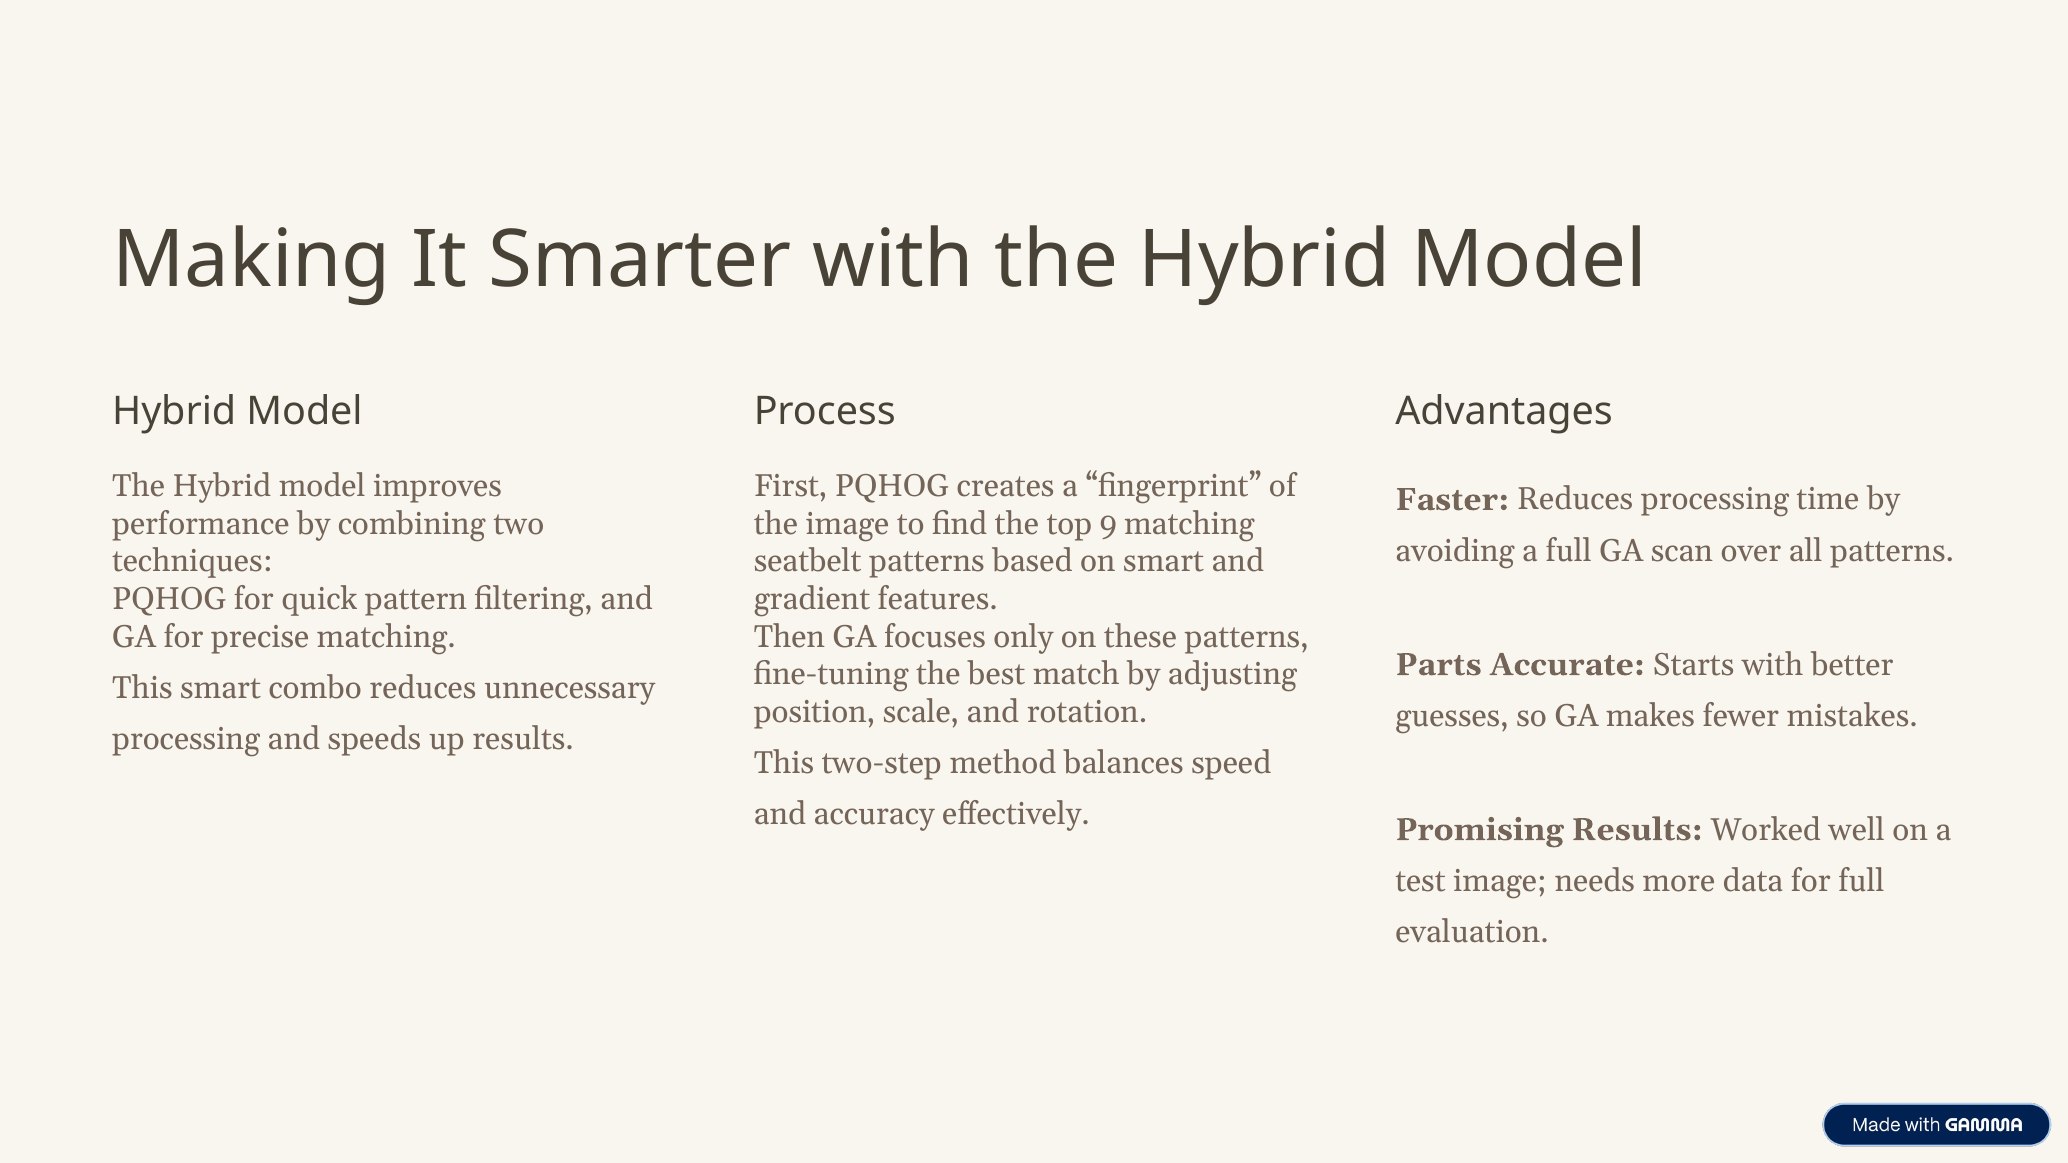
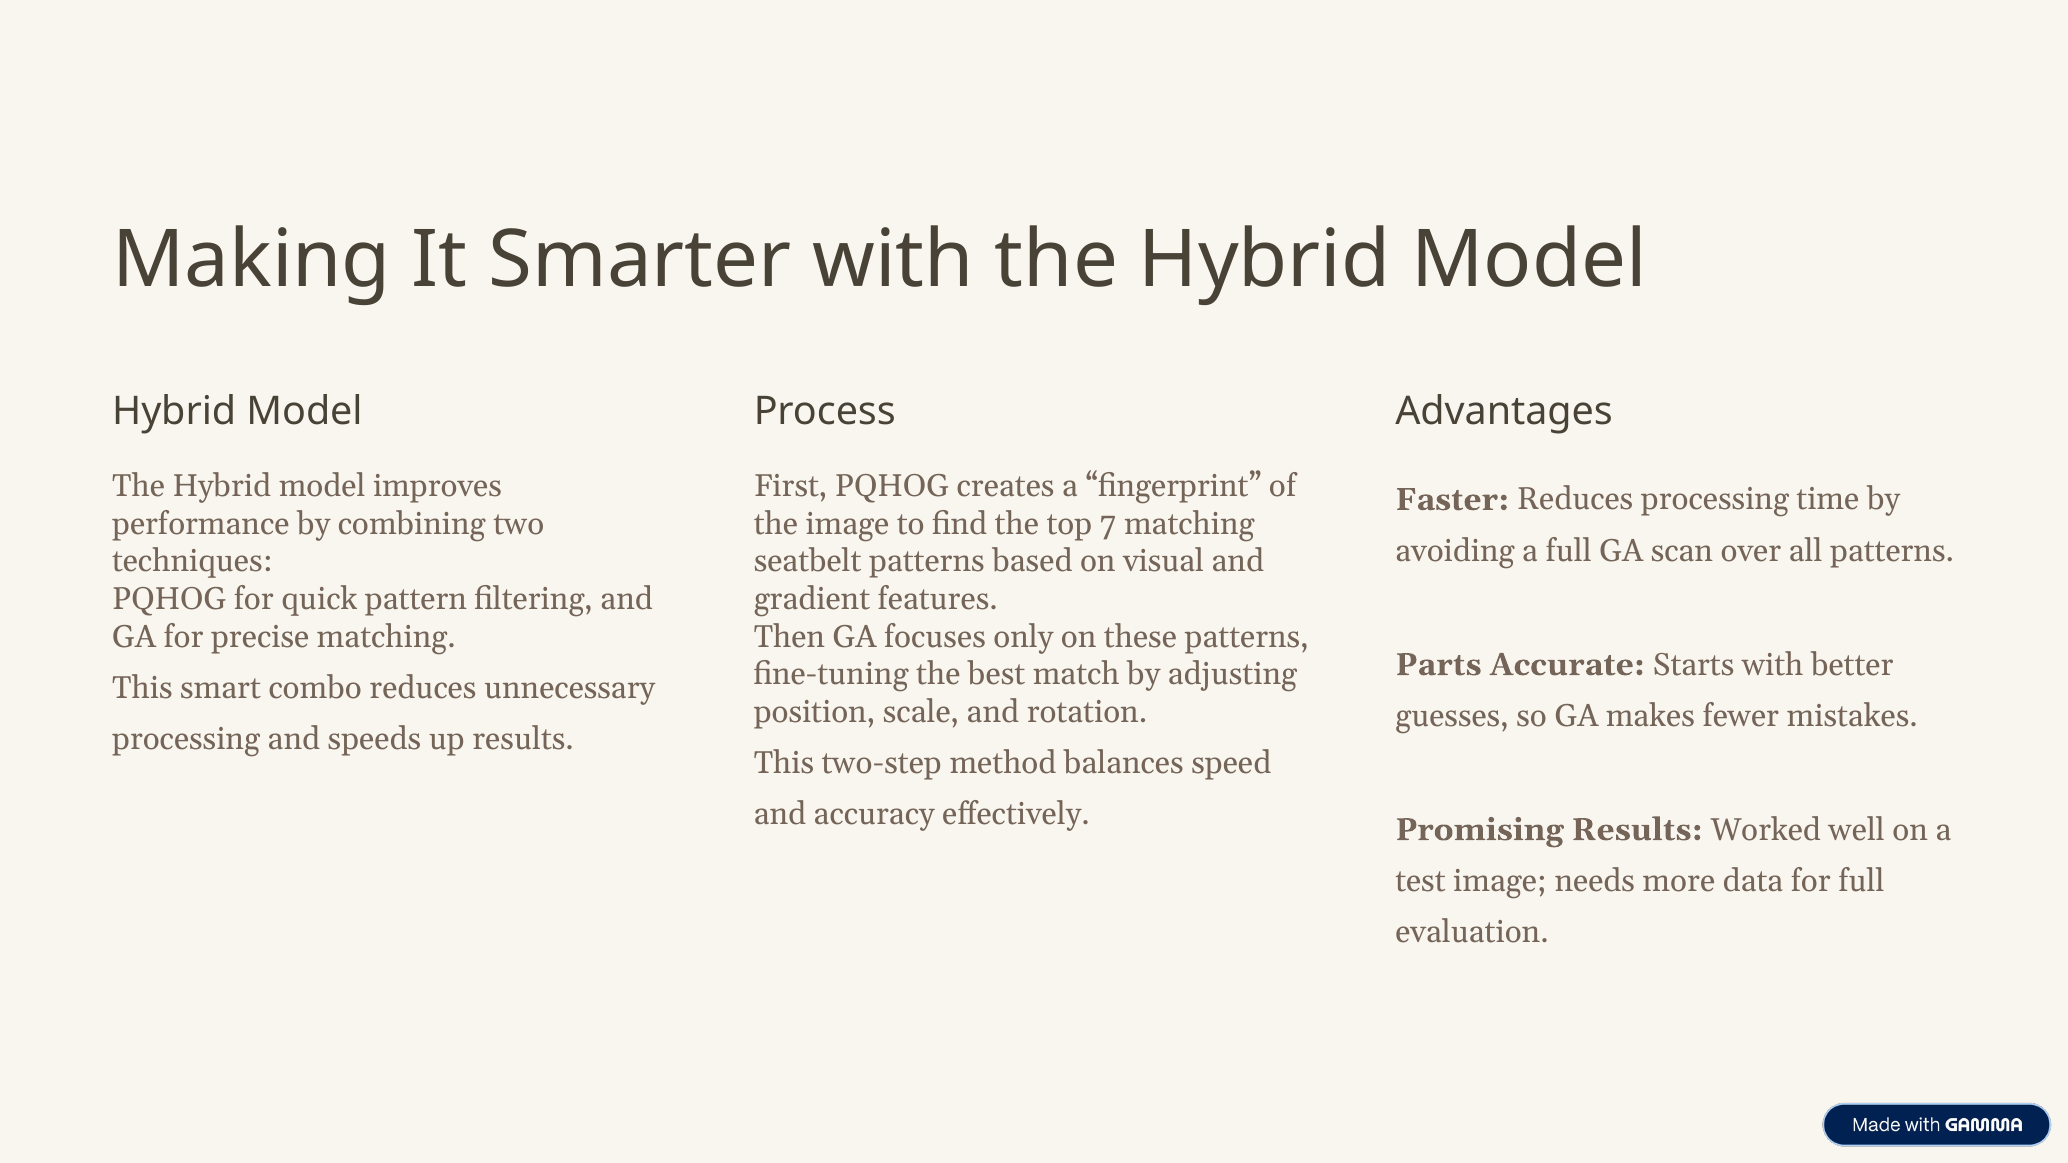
9: 9 -> 7
on smart: smart -> visual
